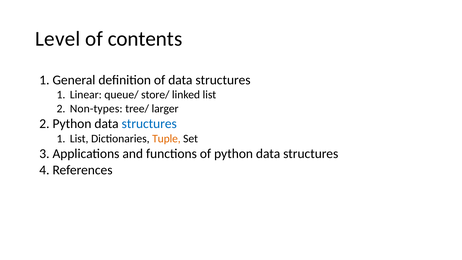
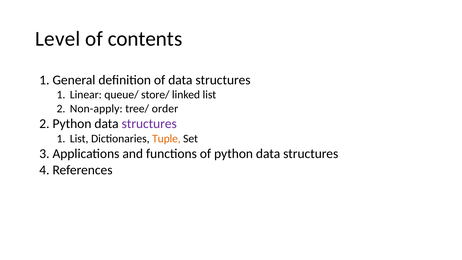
Non-types: Non-types -> Non-apply
larger: larger -> order
structures at (149, 124) colour: blue -> purple
